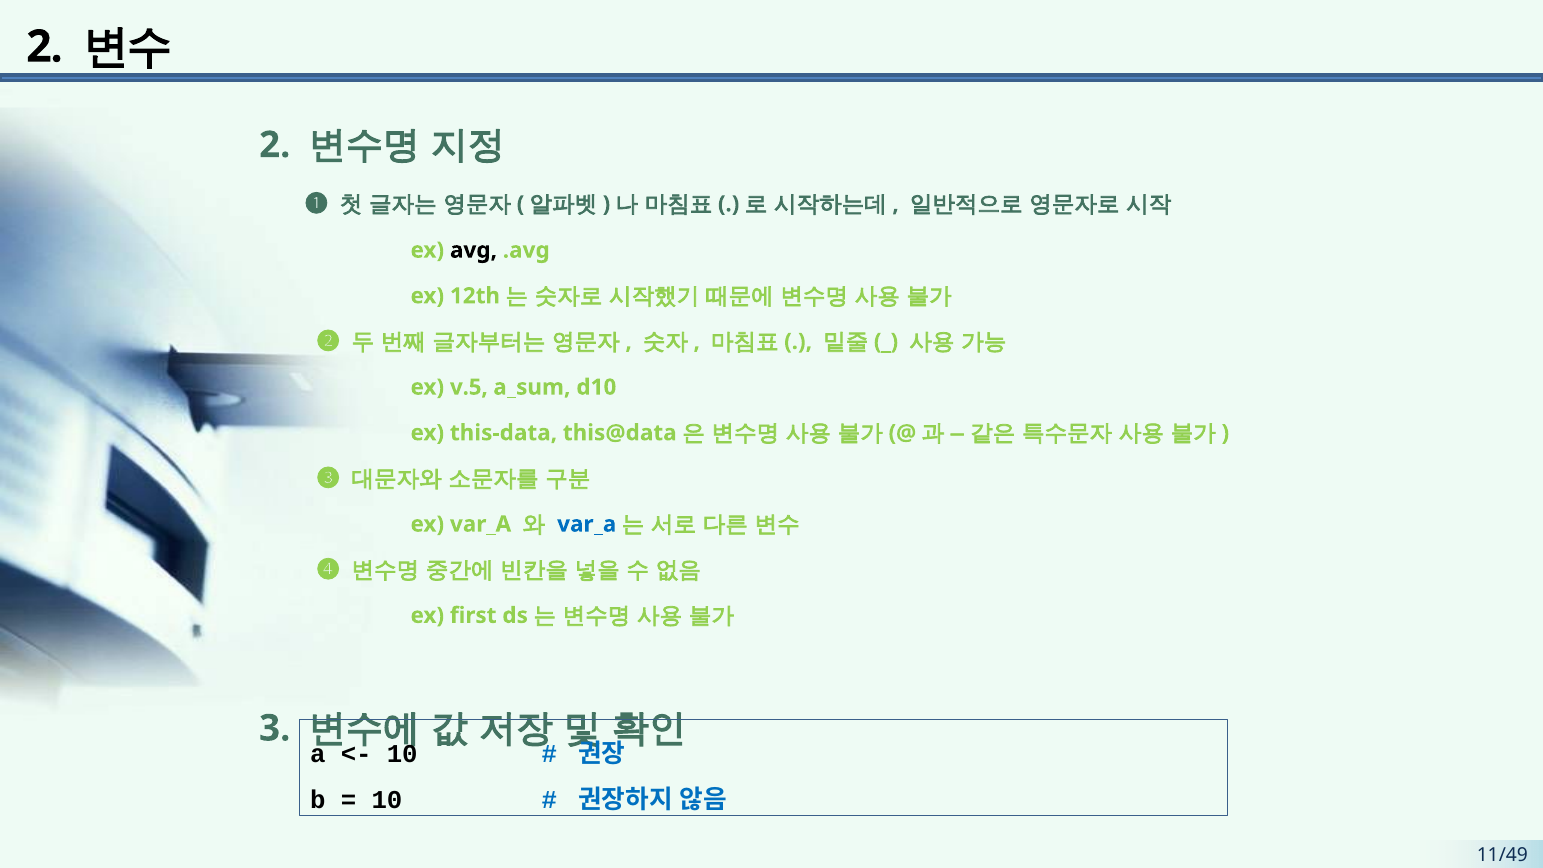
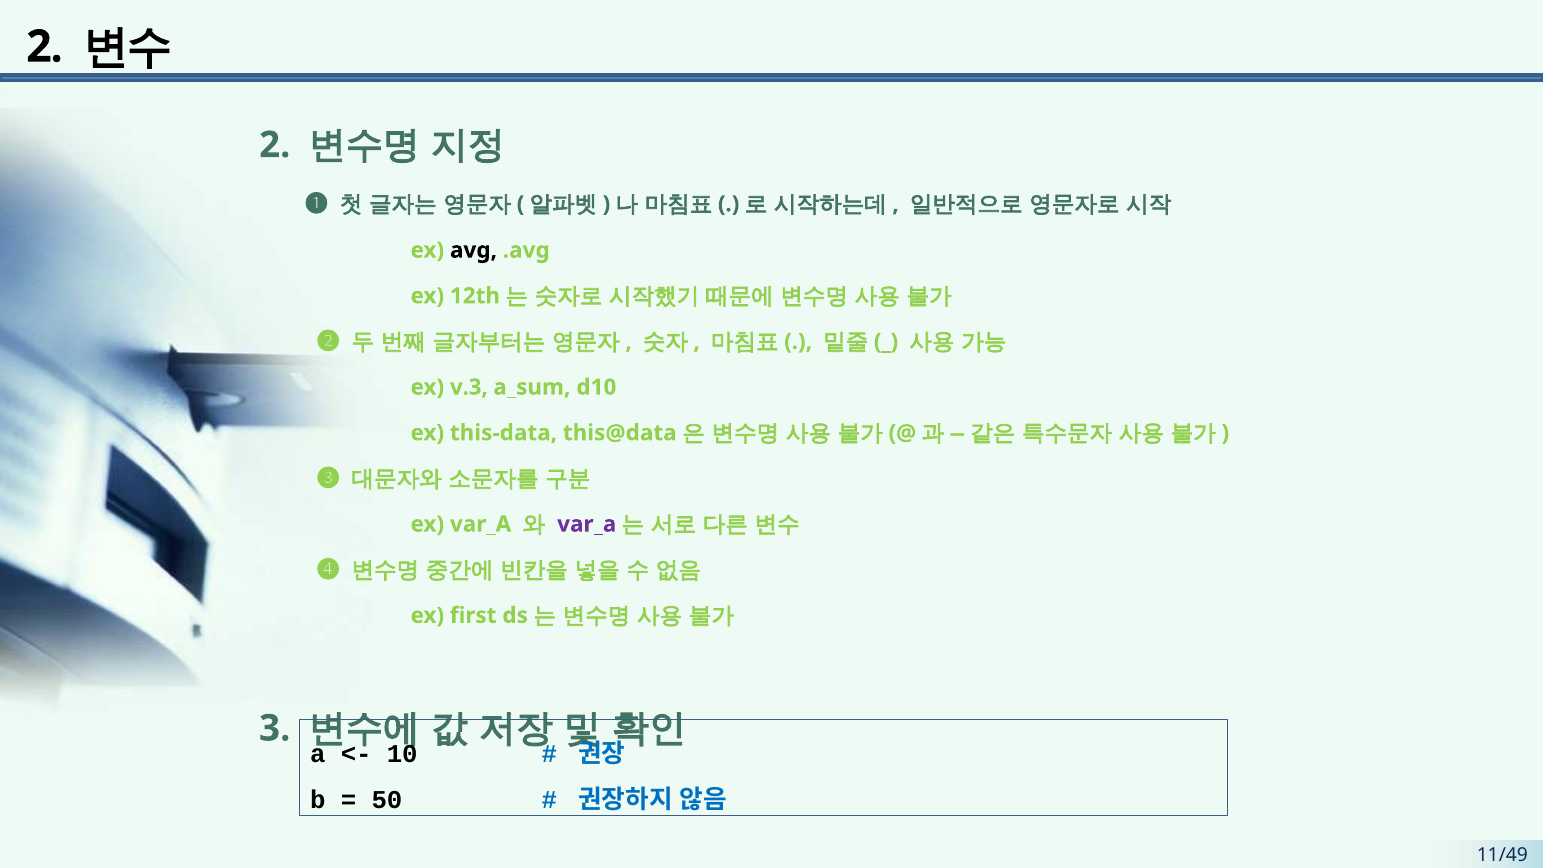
v.5: v.5 -> v.3
var_a at (587, 524) colour: blue -> purple
10 at (387, 800): 10 -> 50
